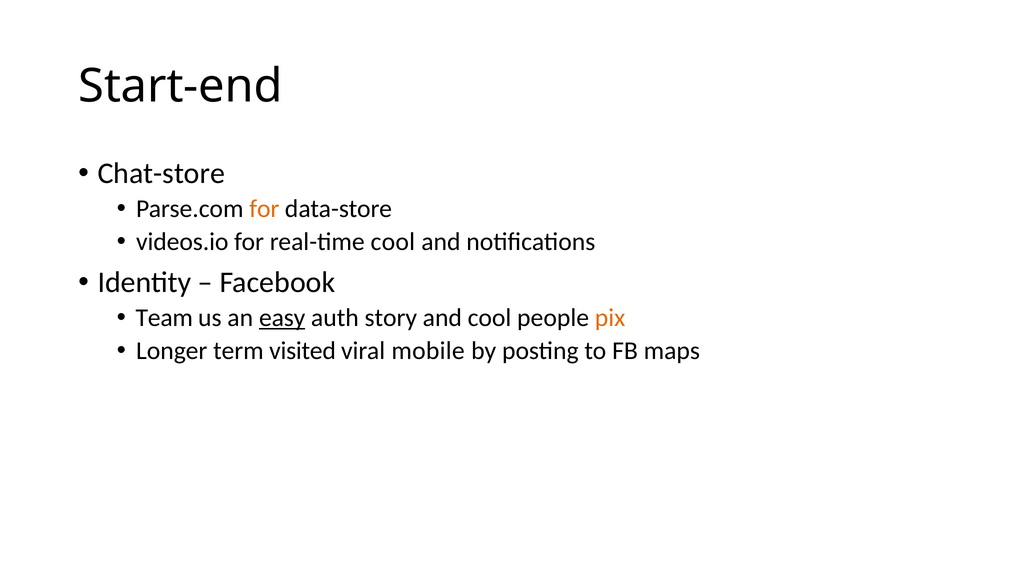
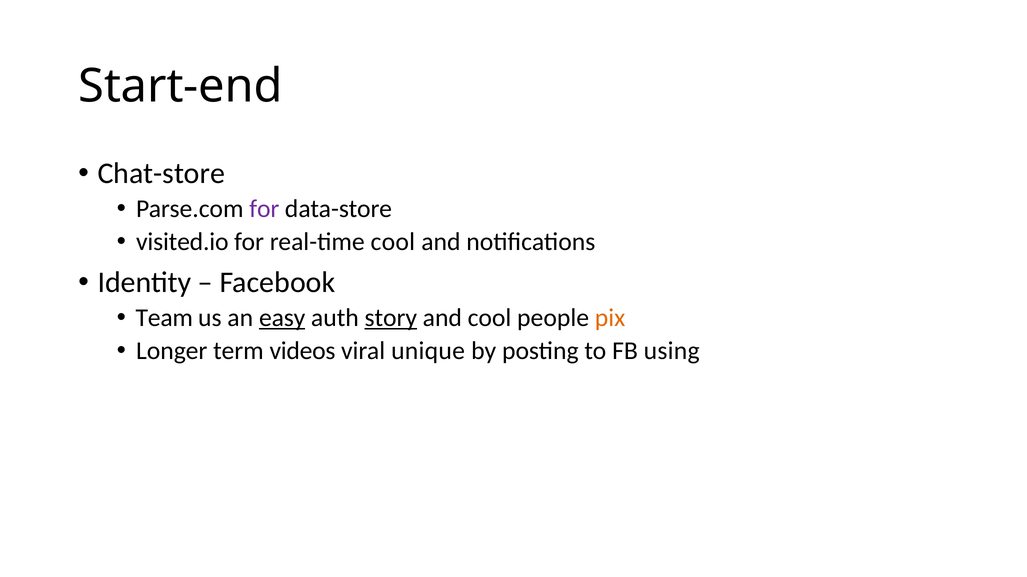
for at (264, 209) colour: orange -> purple
videos.io: videos.io -> visited.io
story underline: none -> present
visited: visited -> videos
mobile: mobile -> unique
maps: maps -> using
